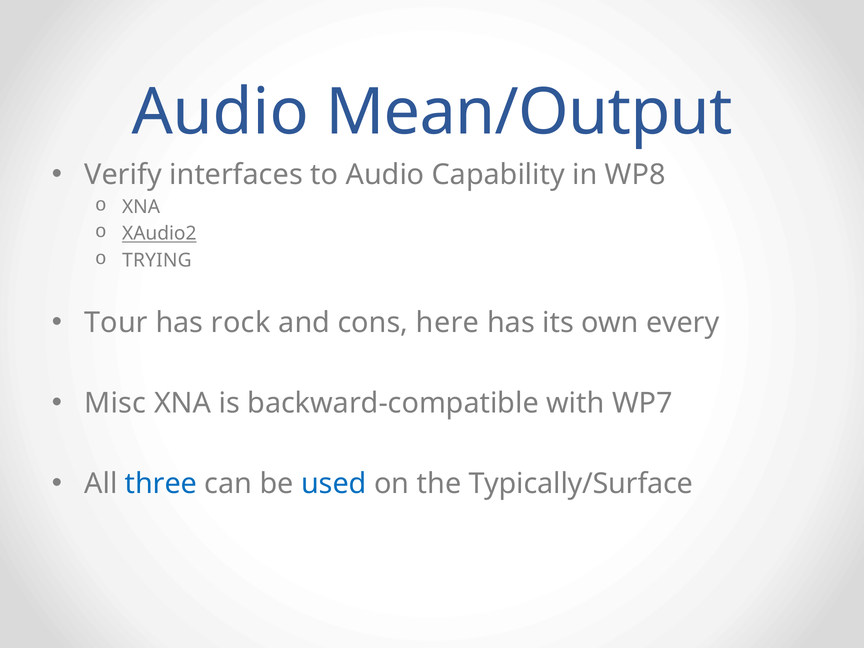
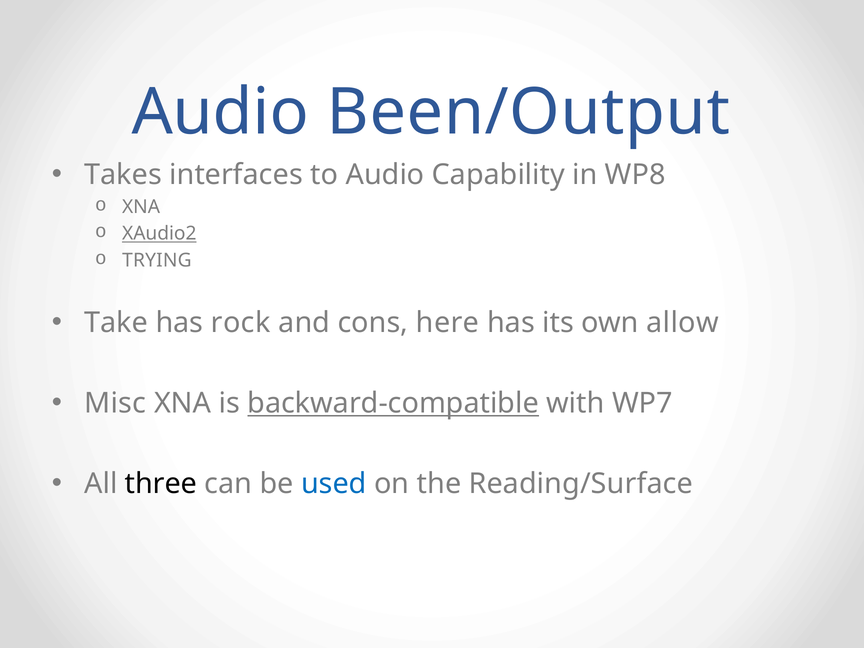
Mean/Output: Mean/Output -> Been/Output
Verify: Verify -> Takes
Tour: Tour -> Take
every: every -> allow
backward-compatible underline: none -> present
three colour: blue -> black
Typically/Surface: Typically/Surface -> Reading/Surface
